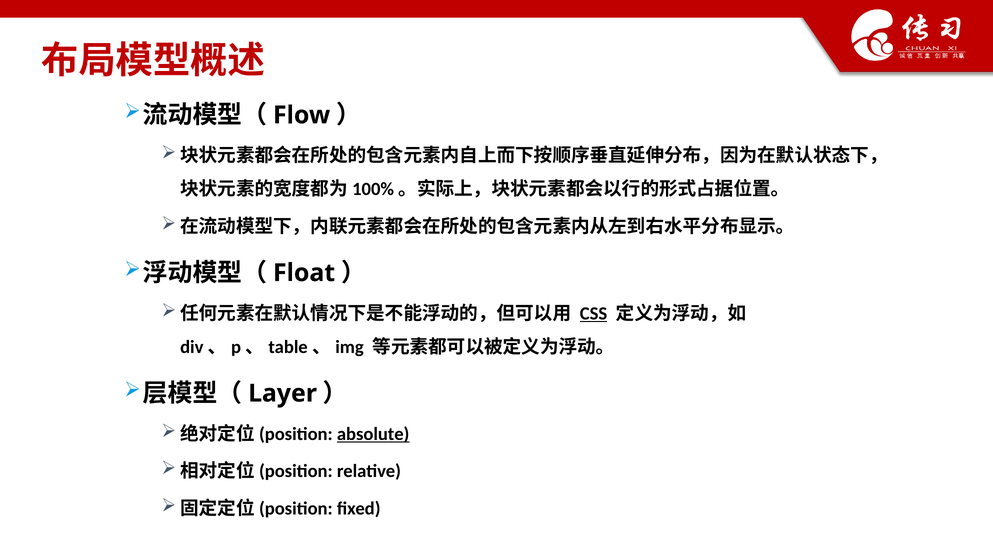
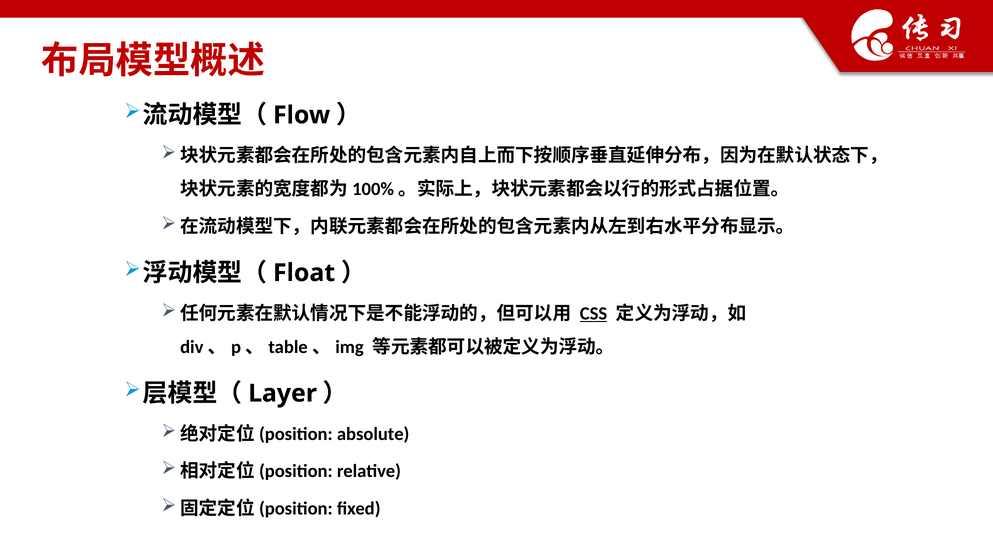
absolute underline: present -> none
